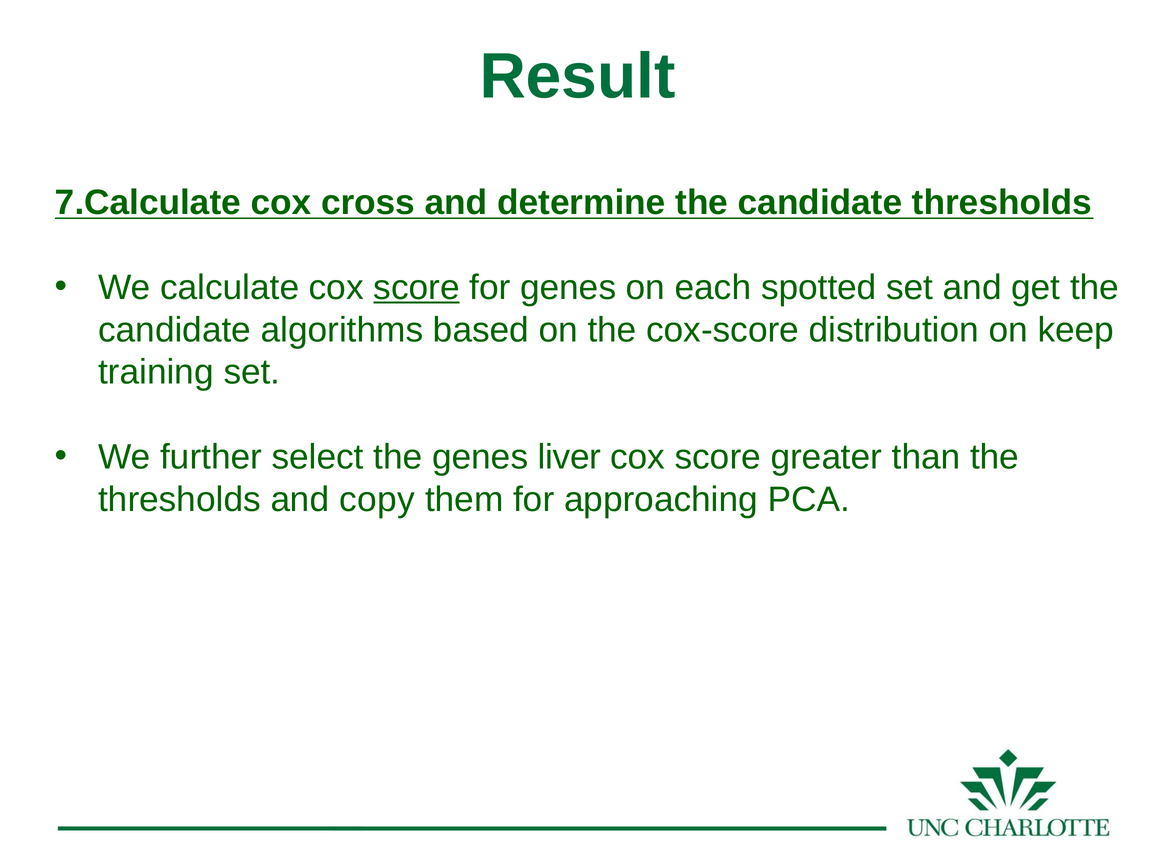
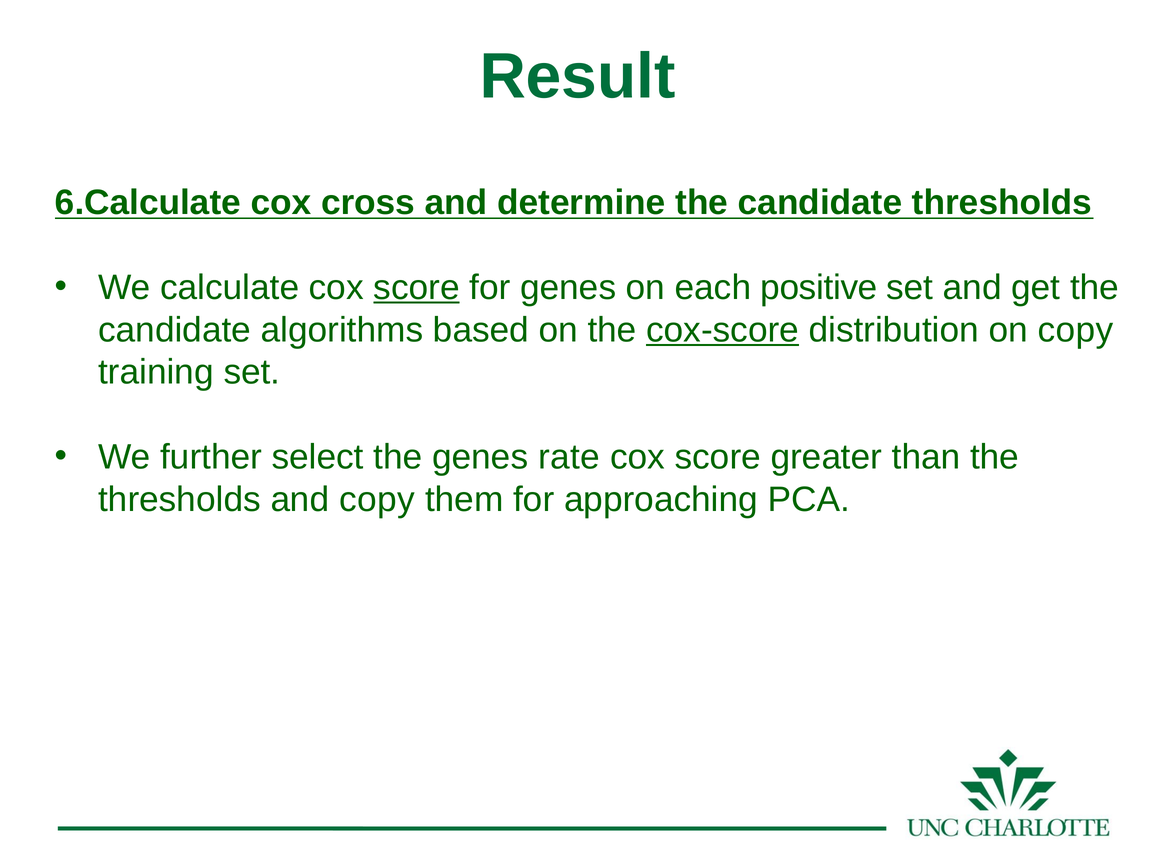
7.Calculate: 7.Calculate -> 6.Calculate
spotted: spotted -> positive
cox-score underline: none -> present
on keep: keep -> copy
liver: liver -> rate
